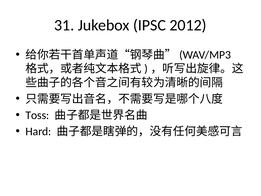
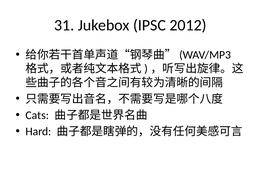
Toss: Toss -> Cats
